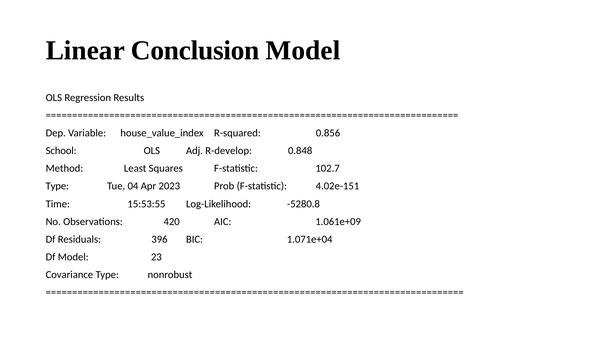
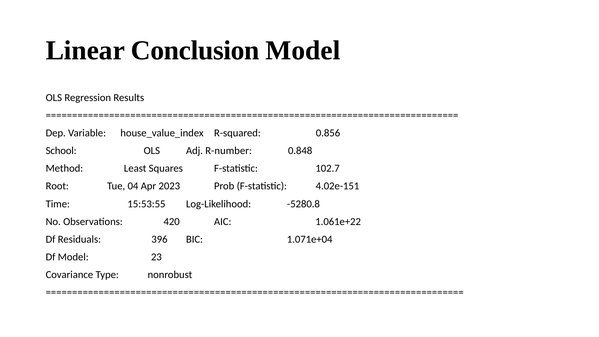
R-develop: R-develop -> R-number
Type at (57, 186): Type -> Root
1.061e+09: 1.061e+09 -> 1.061e+22
